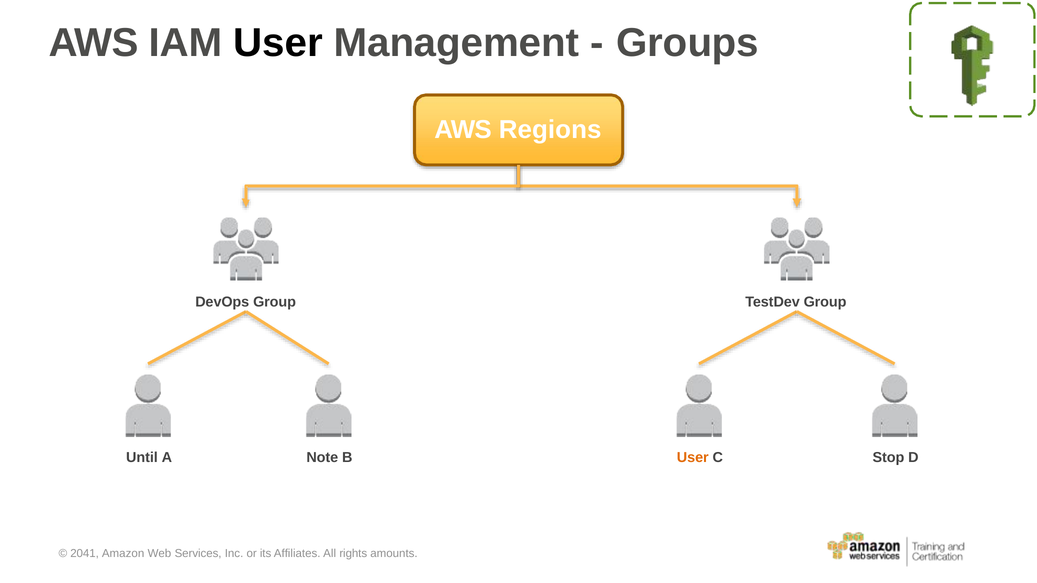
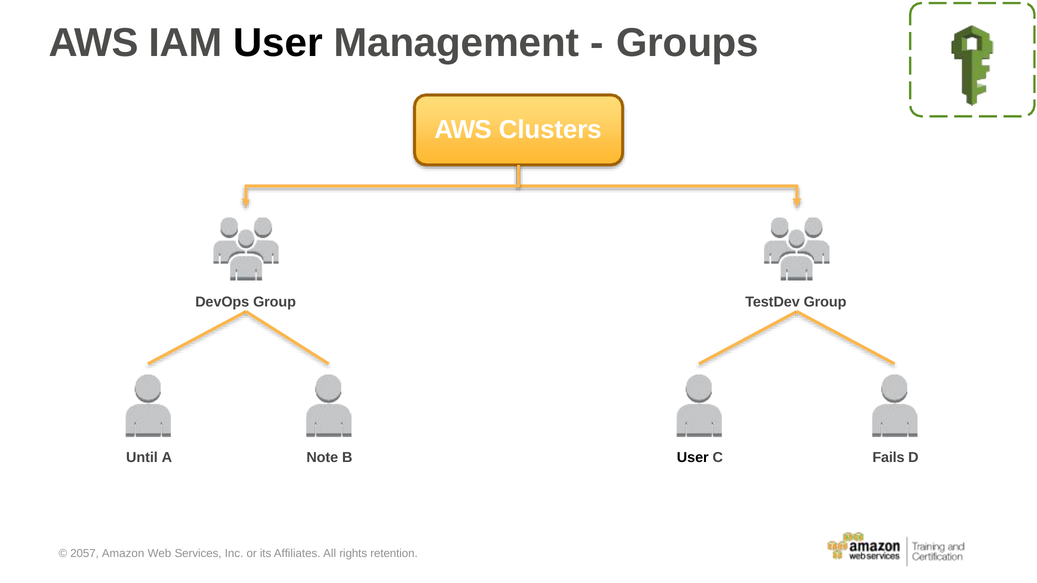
Regions: Regions -> Clusters
User at (693, 458) colour: orange -> black
Stop: Stop -> Fails
2041: 2041 -> 2057
amounts: amounts -> retention
